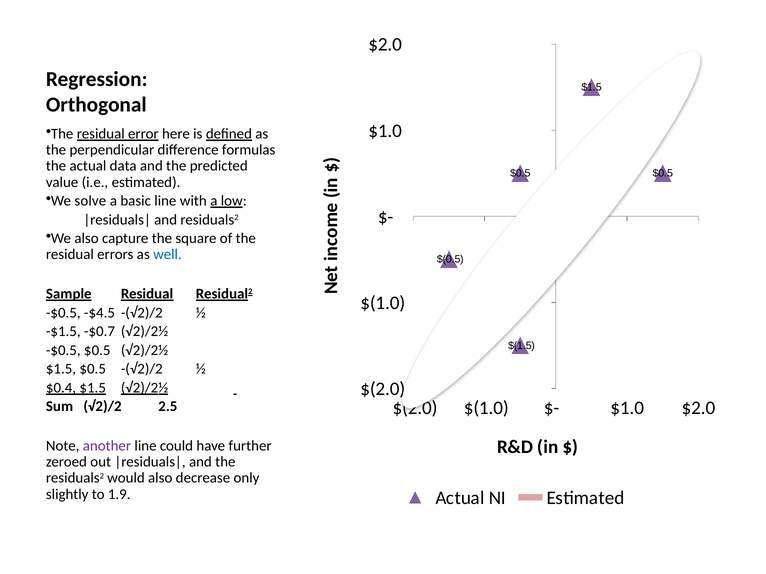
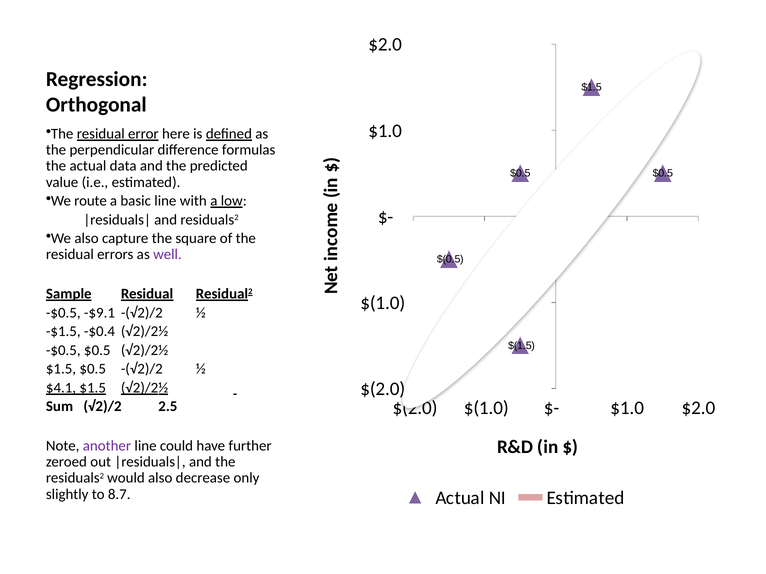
solve: solve -> route
well colour: blue -> purple
-$4.5: -$4.5 -> -$9.1
-$0.7: -$0.7 -> -$0.4
$0.4: $0.4 -> $4.1
1.9: 1.9 -> 8.7
